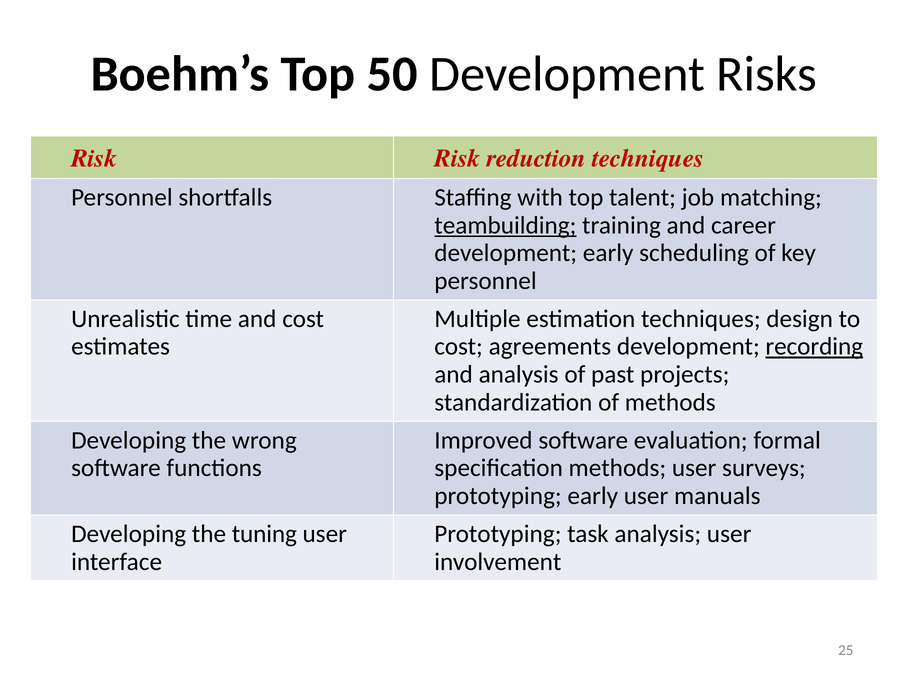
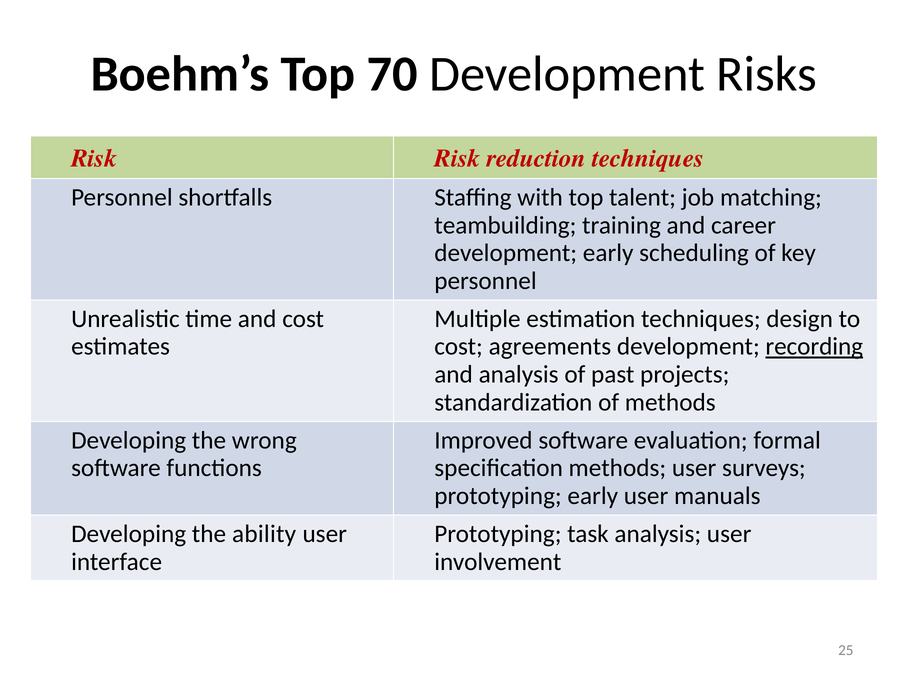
50: 50 -> 70
teambuilding underline: present -> none
tuning: tuning -> ability
